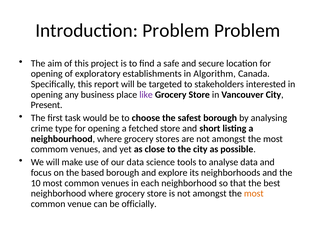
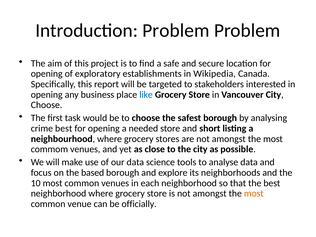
Algorithm: Algorithm -> Wikipedia
like colour: purple -> blue
Present at (47, 105): Present -> Choose
crime type: type -> best
fetched: fetched -> needed
